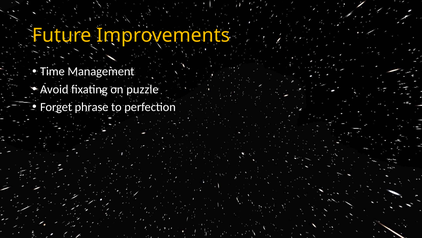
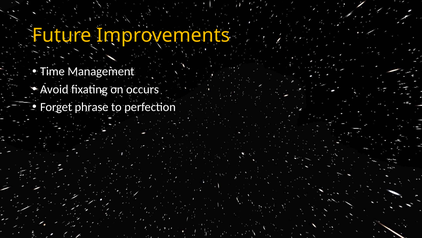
puzzle: puzzle -> occurs
